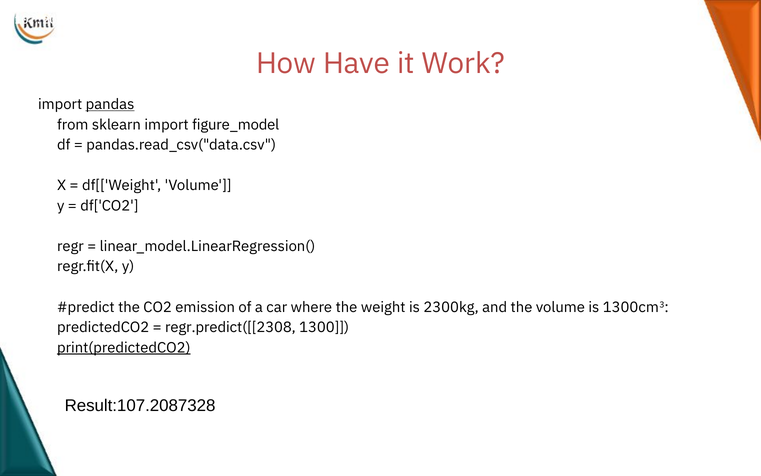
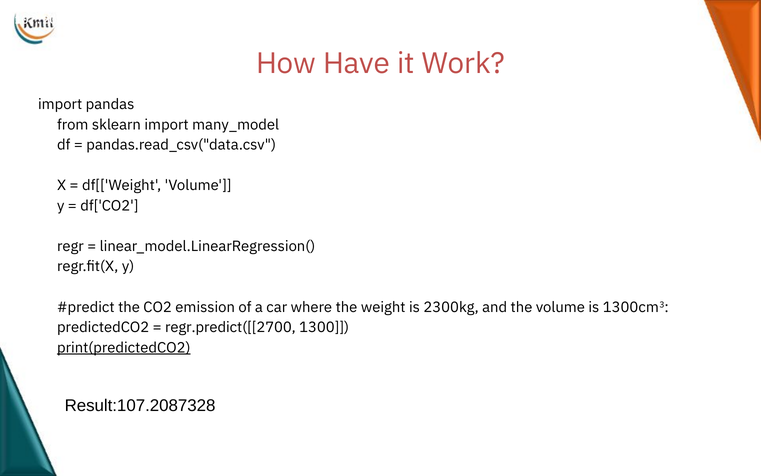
pandas underline: present -> none
figure_model: figure_model -> many_model
regr.predict([[2308: regr.predict([[2308 -> regr.predict([[2700
